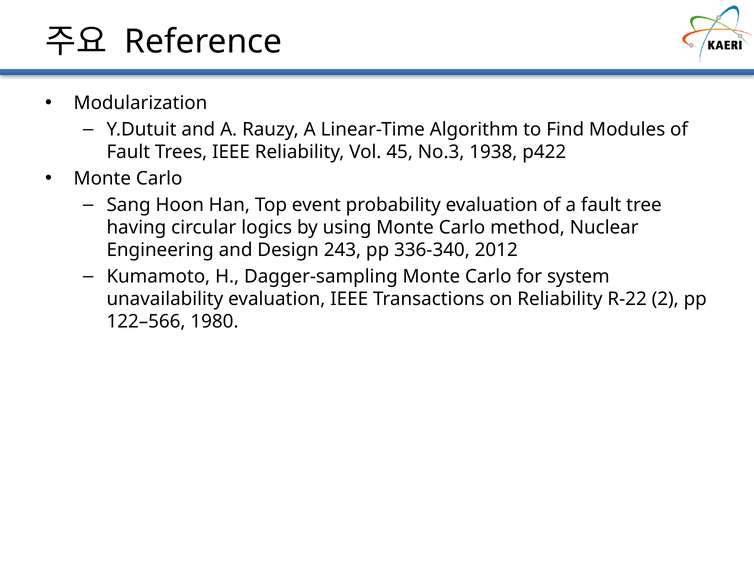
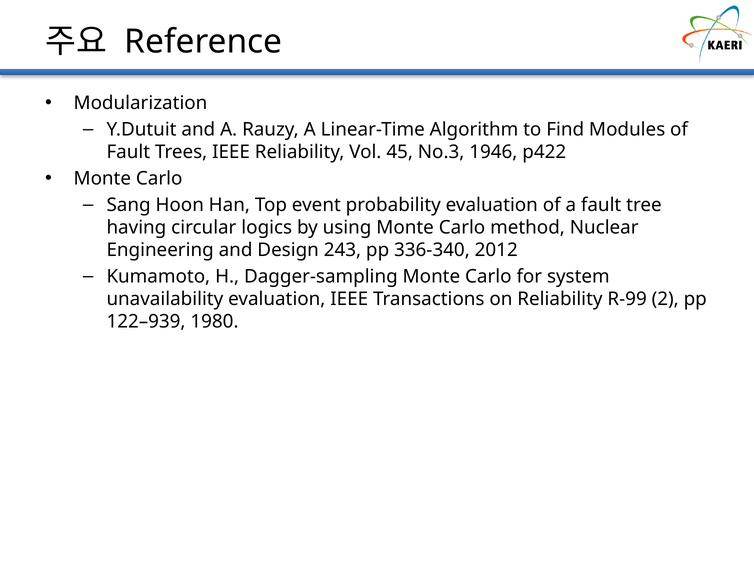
1938: 1938 -> 1946
R-22: R-22 -> R-99
122–566: 122–566 -> 122–939
